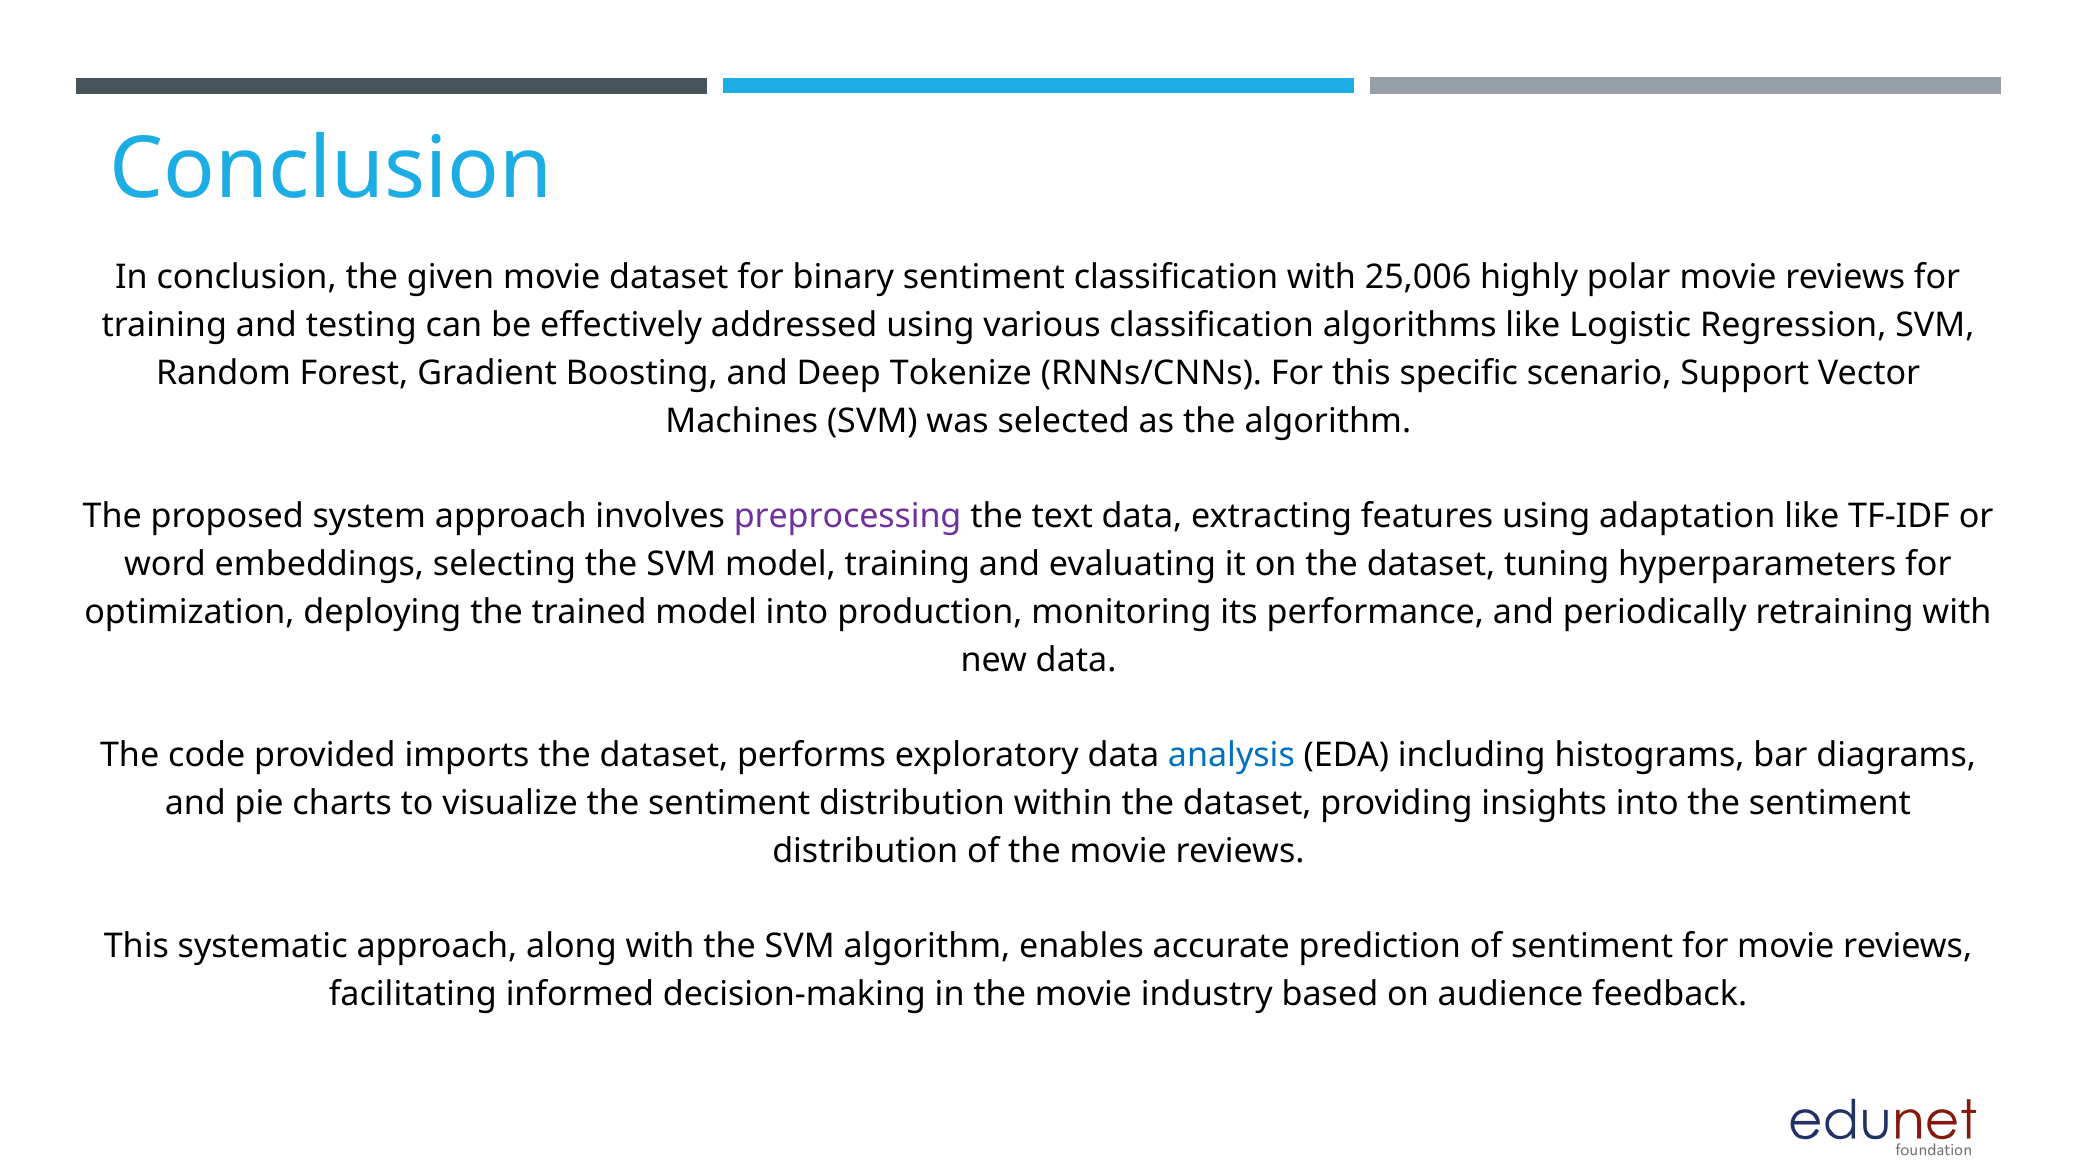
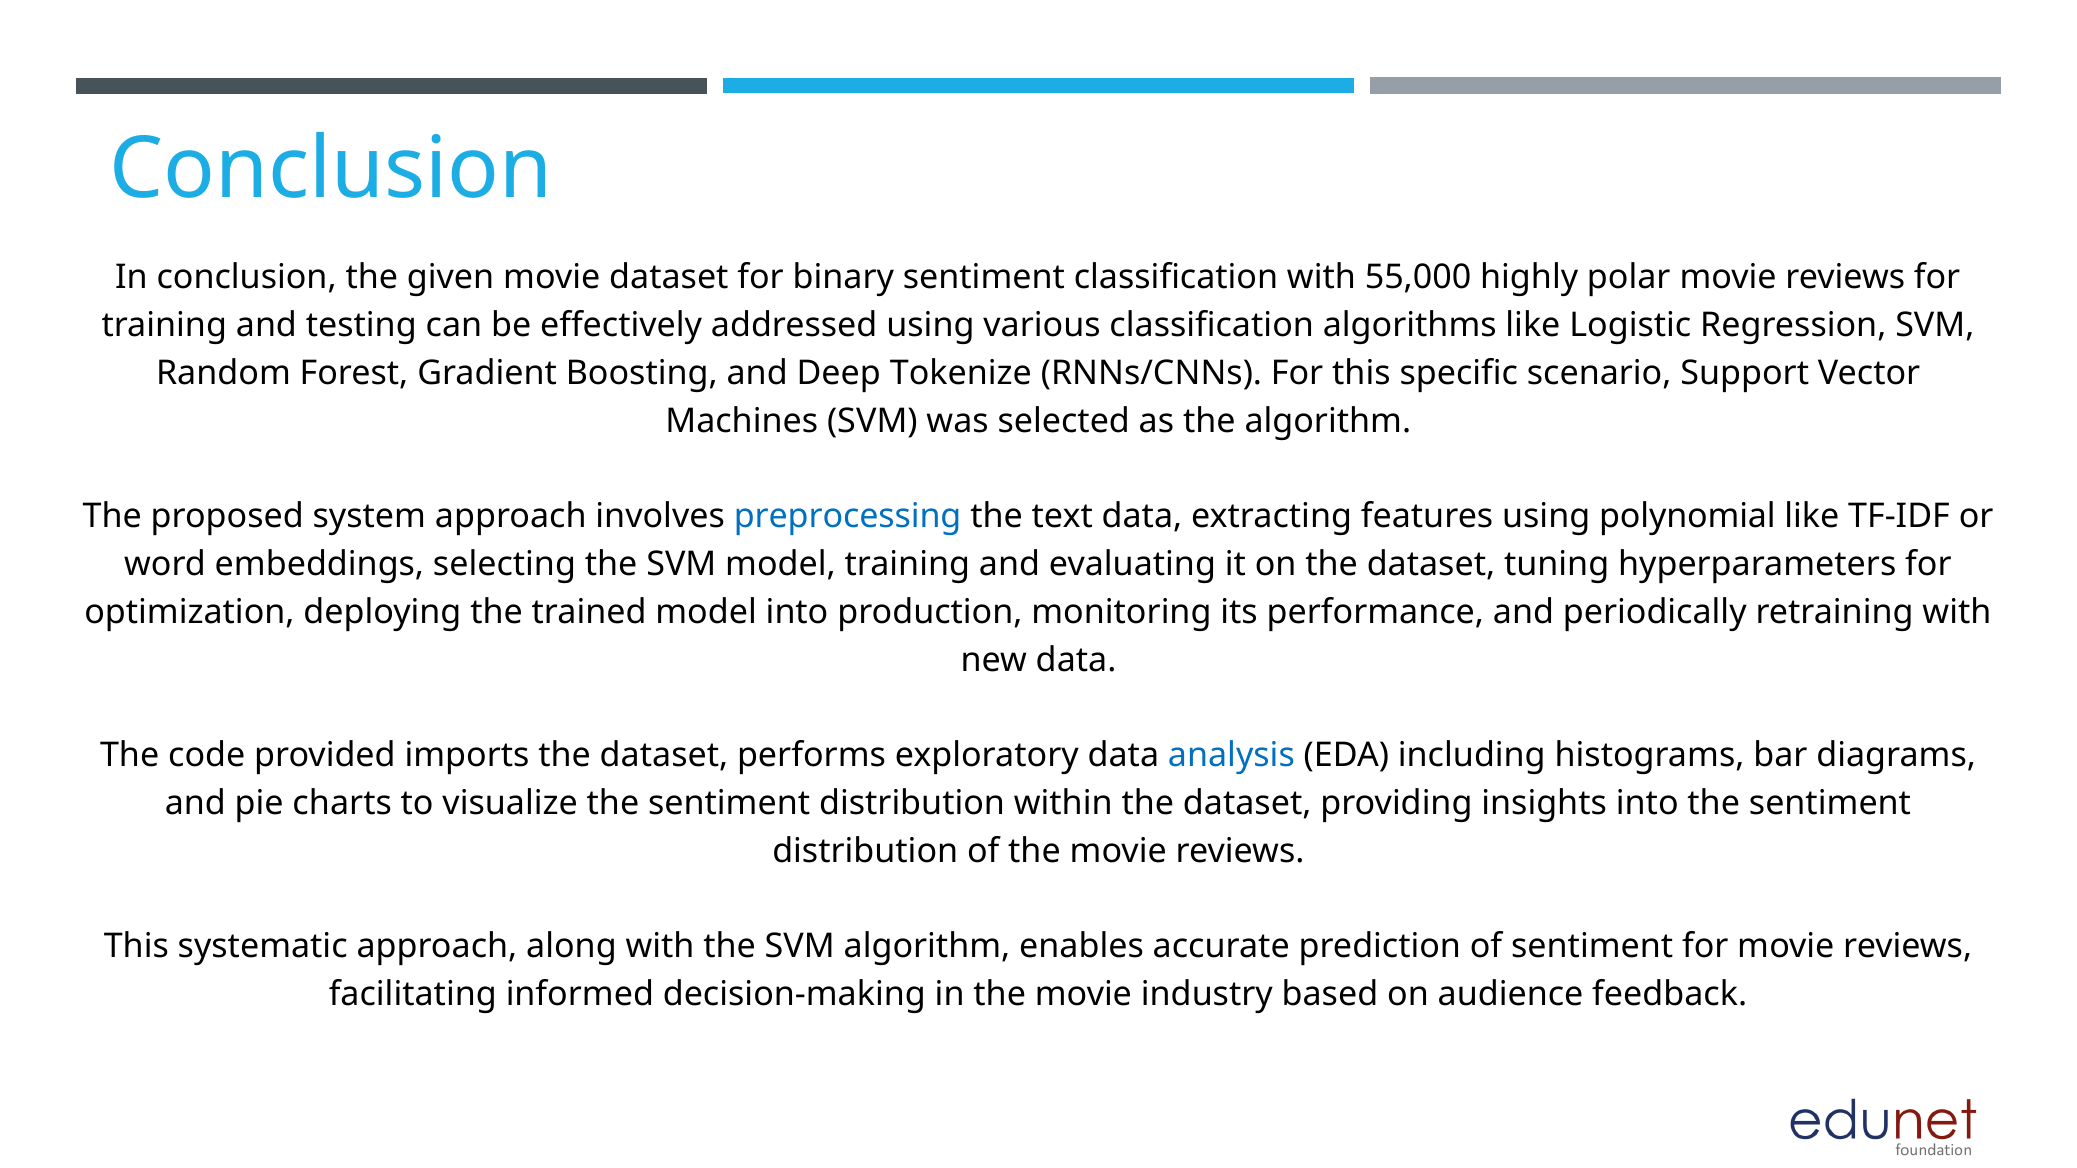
25,006: 25,006 -> 55,000
preprocessing colour: purple -> blue
adaptation: adaptation -> polynomial
